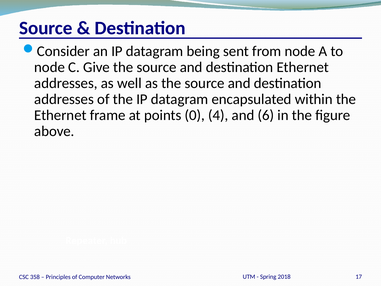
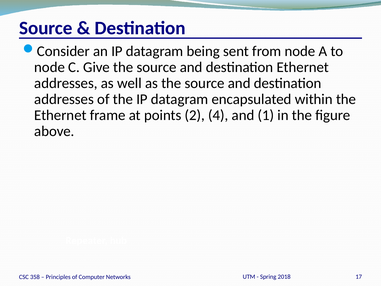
0: 0 -> 2
6: 6 -> 1
